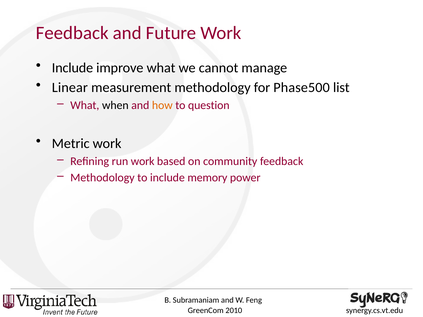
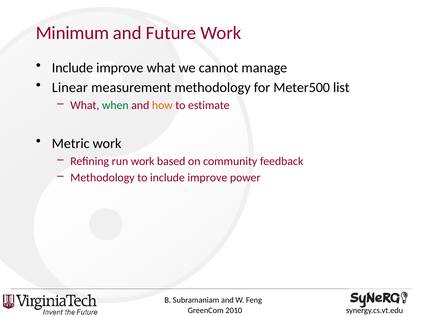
Feedback at (72, 33): Feedback -> Minimum
Phase500: Phase500 -> Meter500
when colour: black -> green
question: question -> estimate
to include memory: memory -> improve
